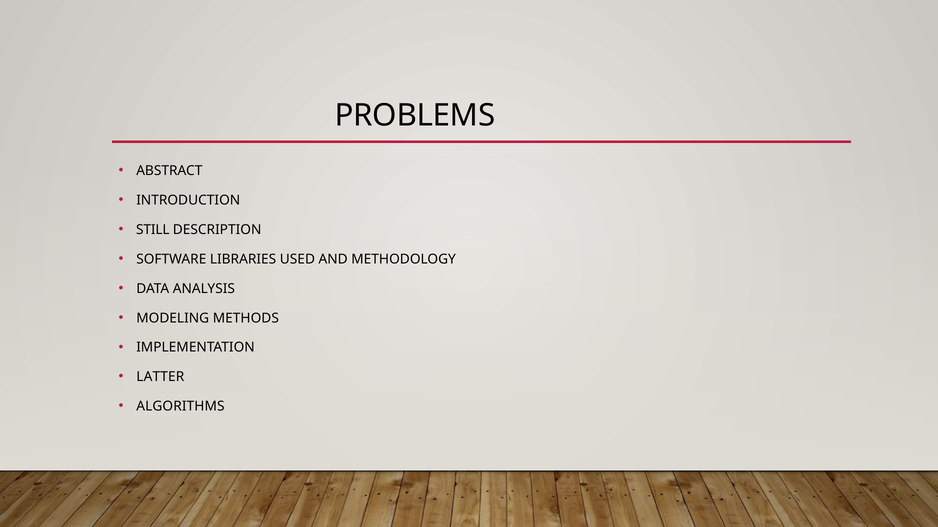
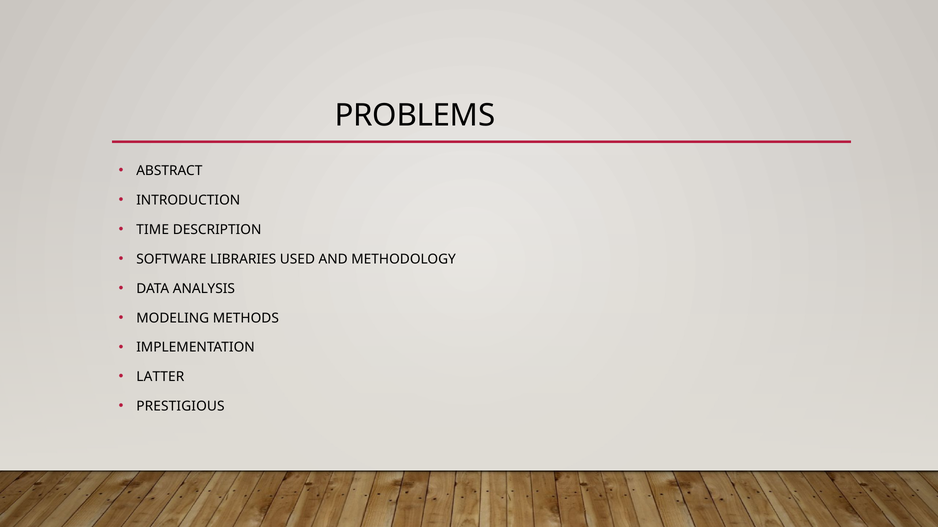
STILL: STILL -> TIME
ALGORITHMS: ALGORITHMS -> PRESTIGIOUS
